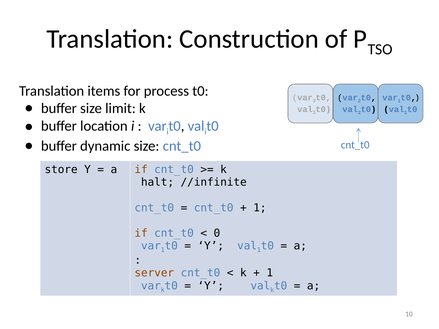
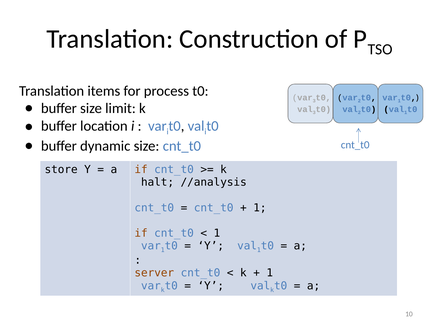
//infinite: //infinite -> //analysis
0 at (217, 233): 0 -> 1
